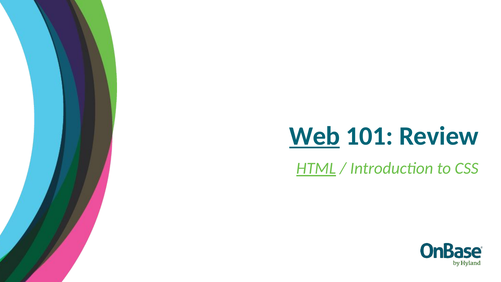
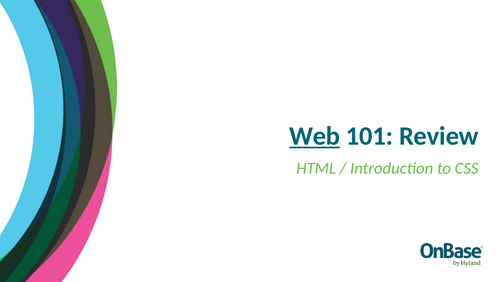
HTML underline: present -> none
